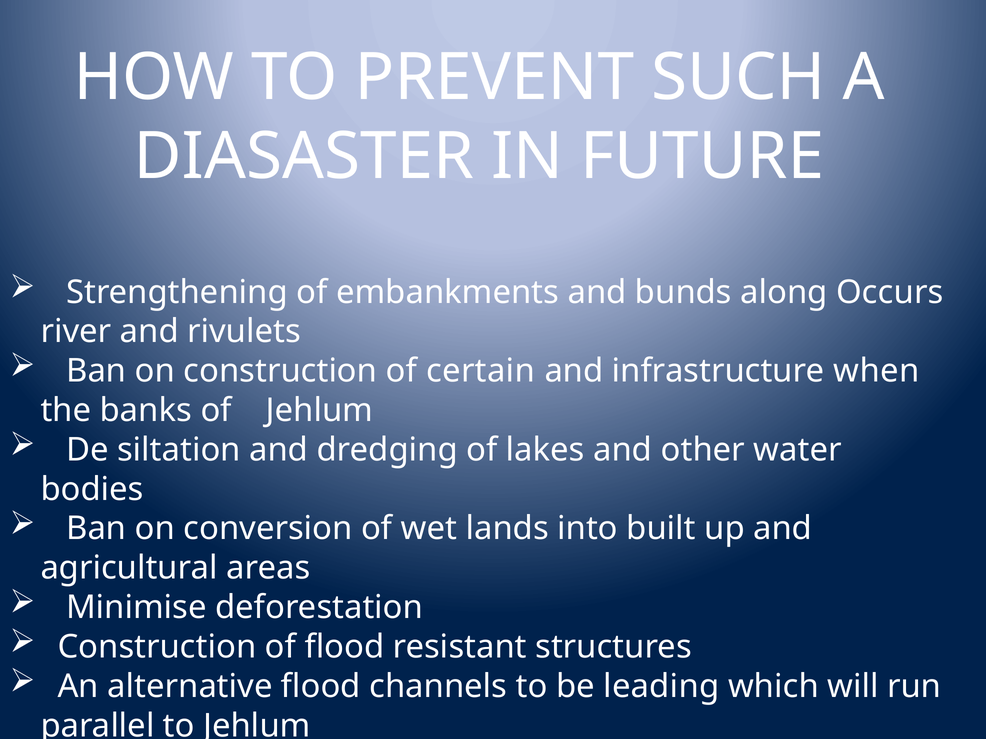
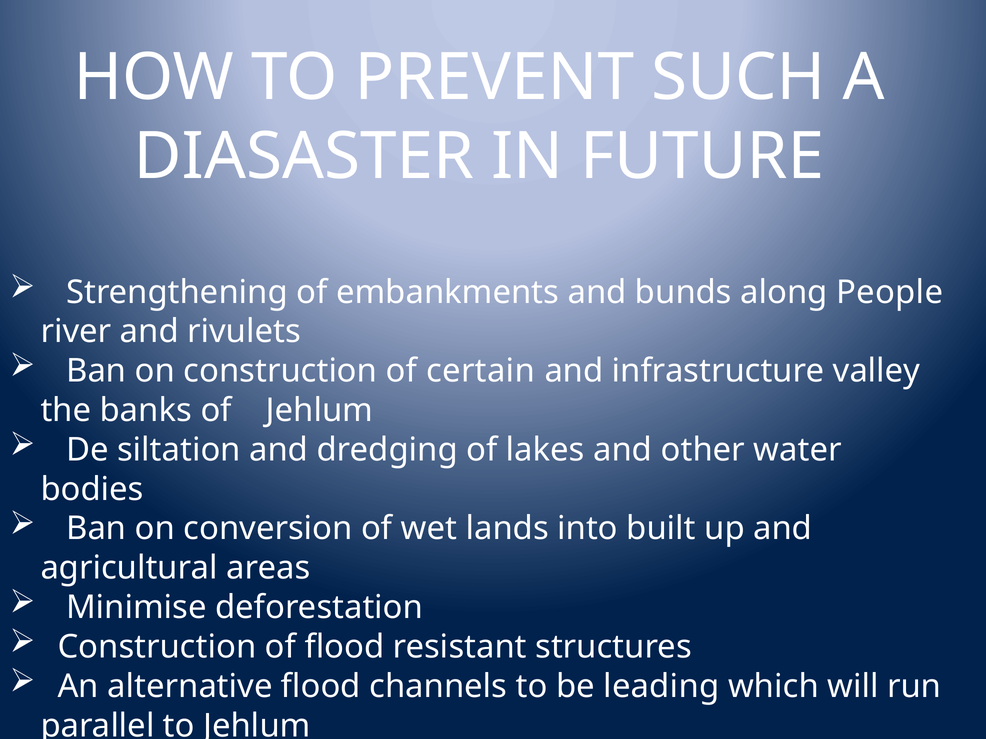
Occurs: Occurs -> People
when: when -> valley
